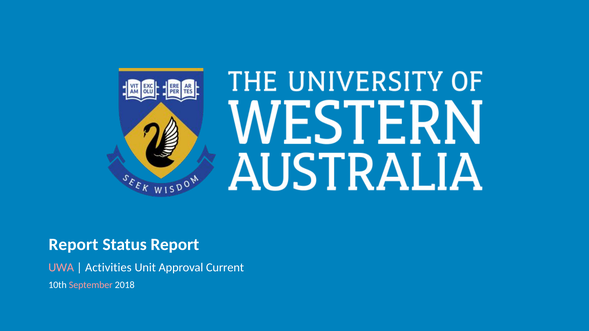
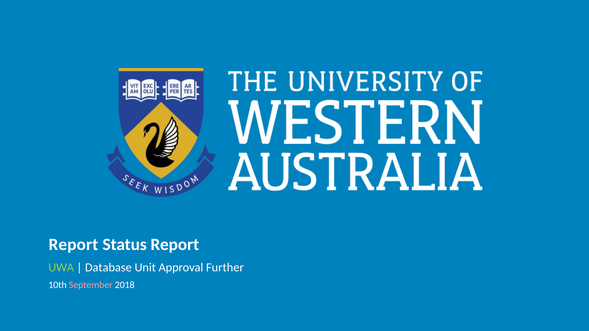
UWA colour: pink -> light green
Activities: Activities -> Database
Current: Current -> Further
